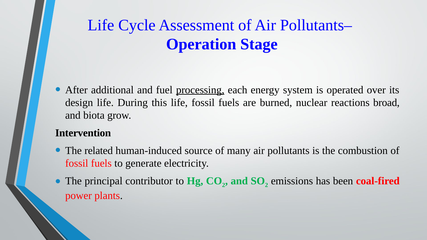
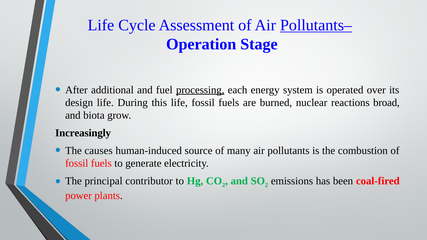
Pollutants– underline: none -> present
Intervention: Intervention -> Increasingly
related: related -> causes
